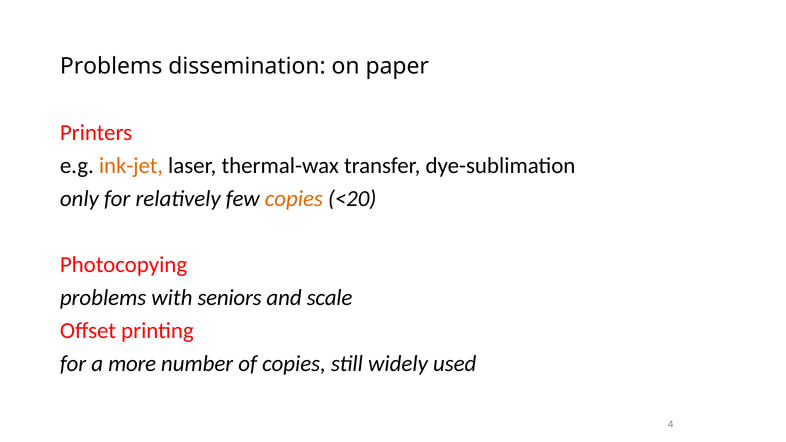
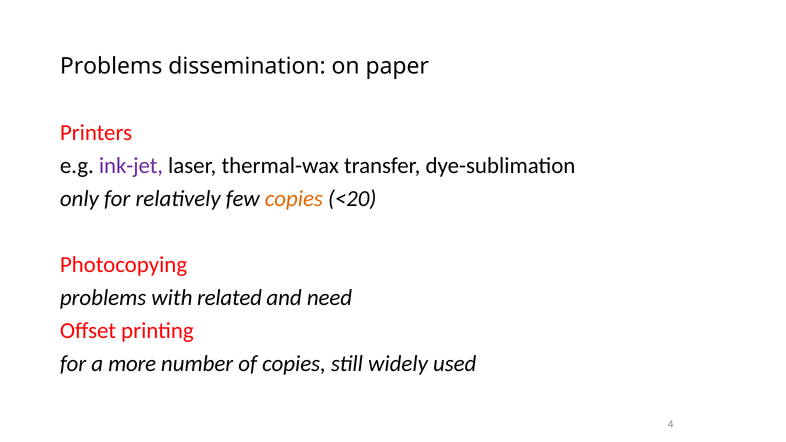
ink-jet colour: orange -> purple
seniors: seniors -> related
scale: scale -> need
